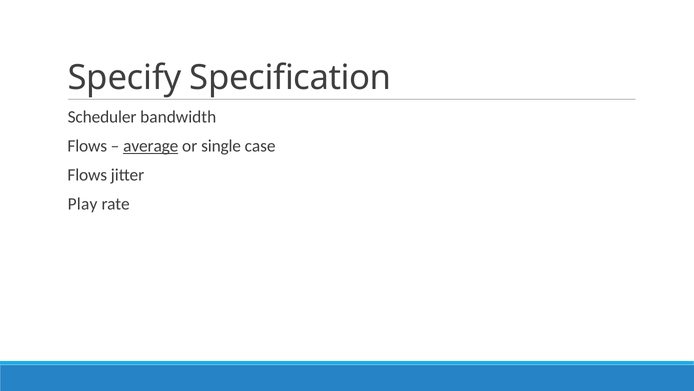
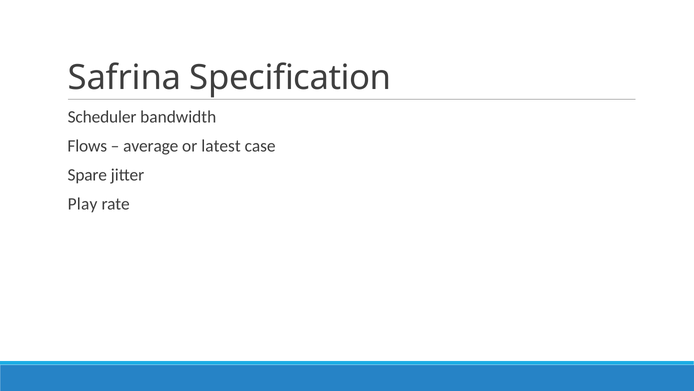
Specify: Specify -> Safrina
average underline: present -> none
single: single -> latest
Flows at (87, 175): Flows -> Spare
